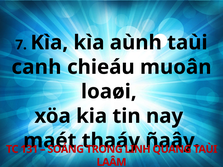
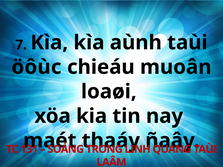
canh: canh -> öôùc
